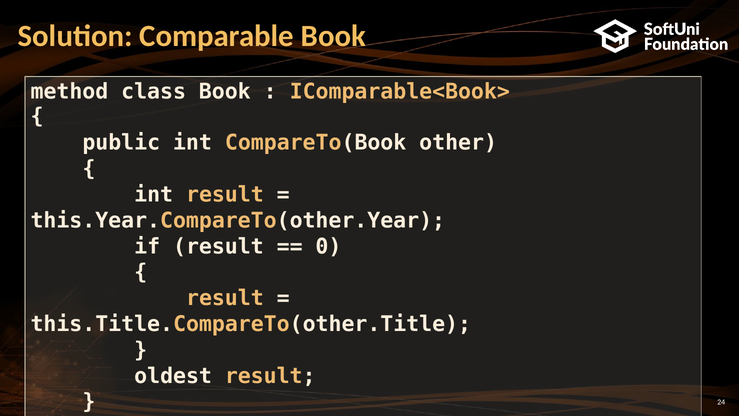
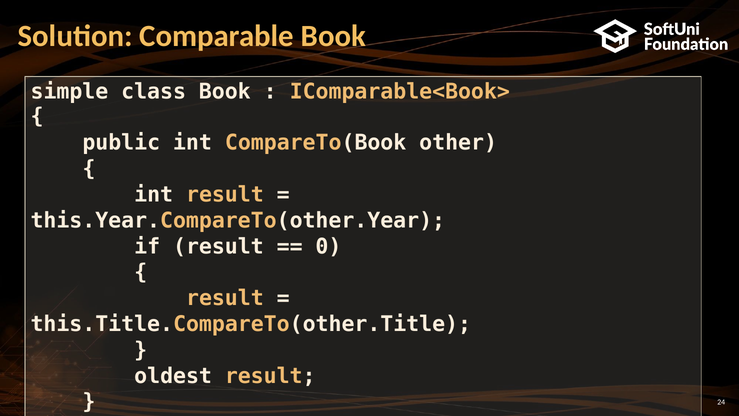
method: method -> simple
